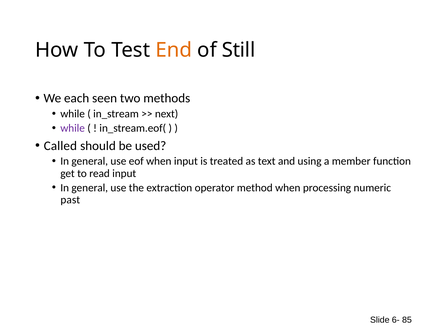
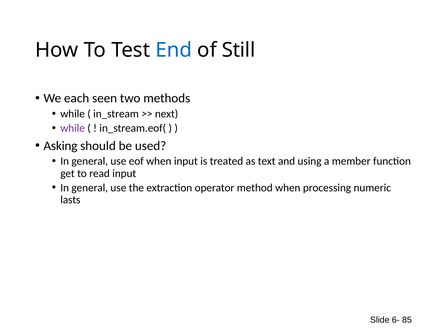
End colour: orange -> blue
Called: Called -> Asking
past: past -> lasts
